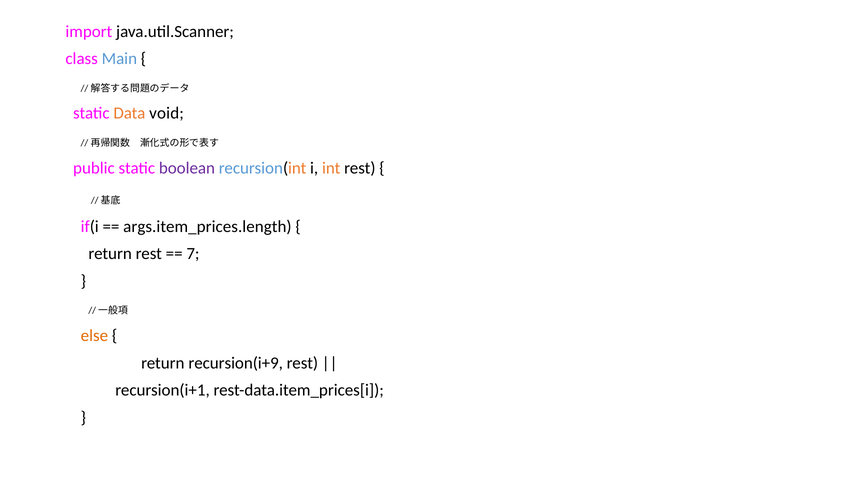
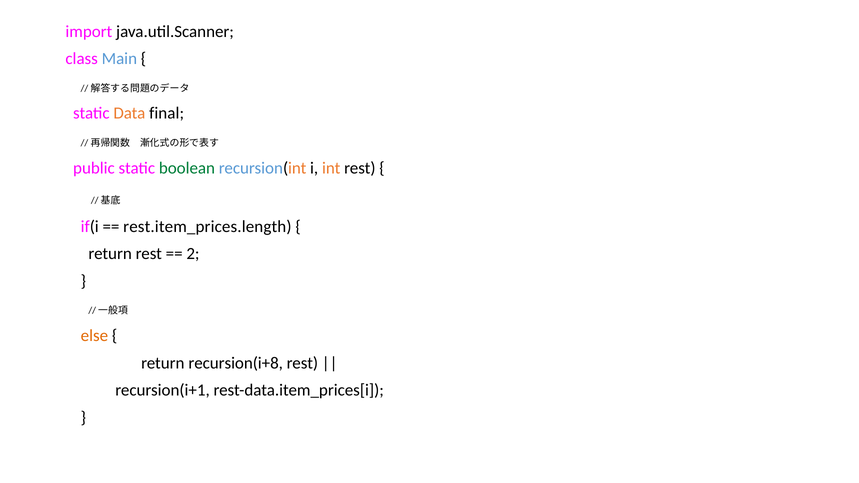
void: void -> final
boolean colour: purple -> green
args.item_prices.length: args.item_prices.length -> rest.item_prices.length
7: 7 -> 2
recursion(i+9: recursion(i+9 -> recursion(i+8
